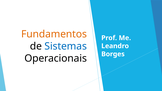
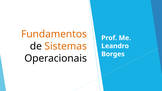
Sistemas colour: blue -> orange
